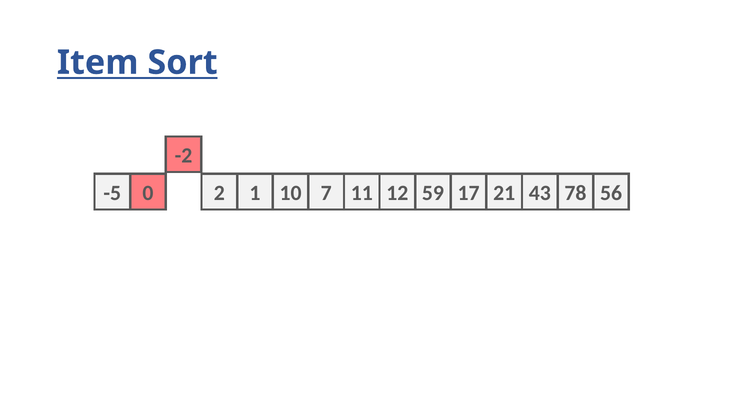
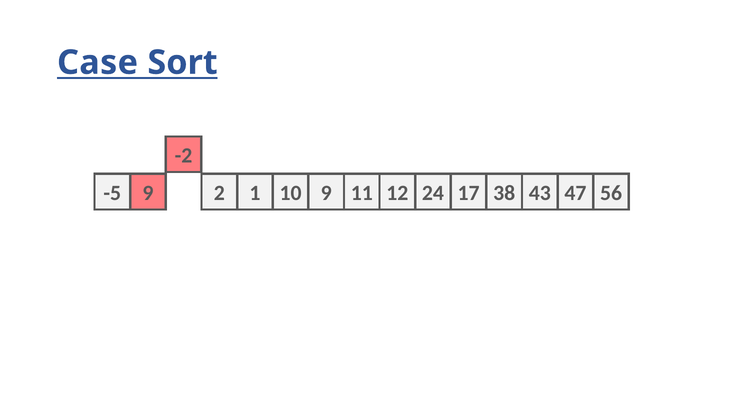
Item: Item -> Case
-5 0: 0 -> 9
10 7: 7 -> 9
59: 59 -> 24
21: 21 -> 38
78: 78 -> 47
